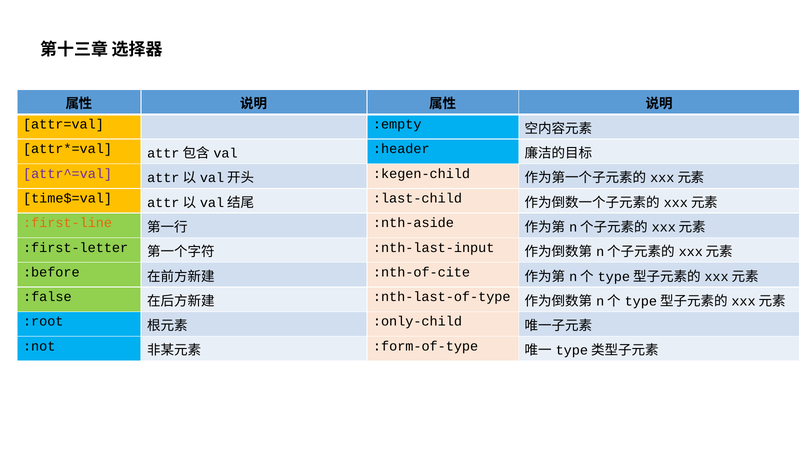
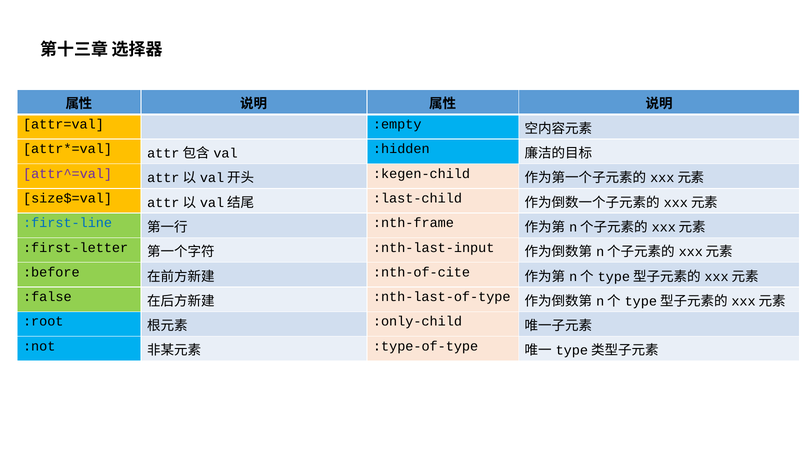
:header: :header -> :hidden
time$=val: time$=val -> size$=val
:first-line colour: orange -> blue
:nth-aside: :nth-aside -> :nth-frame
:form-of-type: :form-of-type -> :type-of-type
